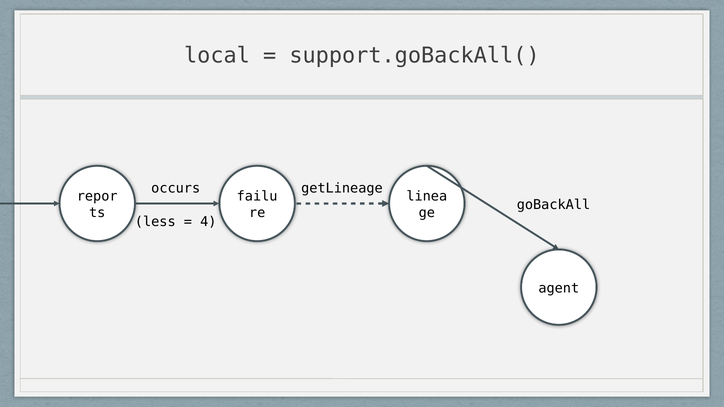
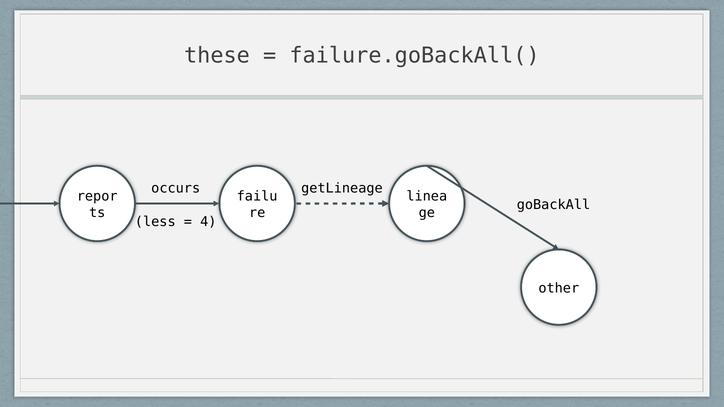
local: local -> these
support.goBackAll(: support.goBackAll( -> failure.goBackAll(
agent: agent -> other
